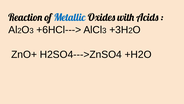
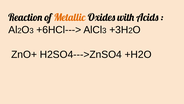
Metallic colour: blue -> orange
